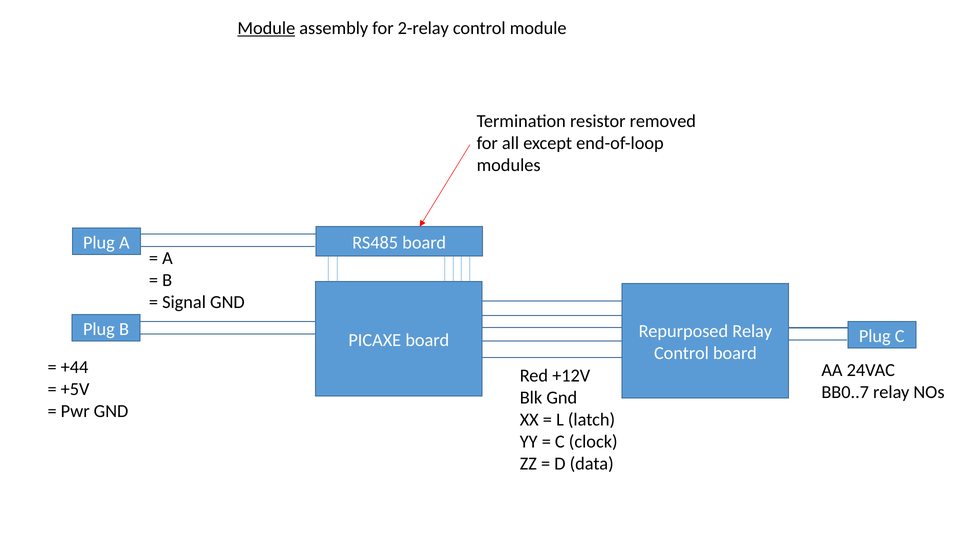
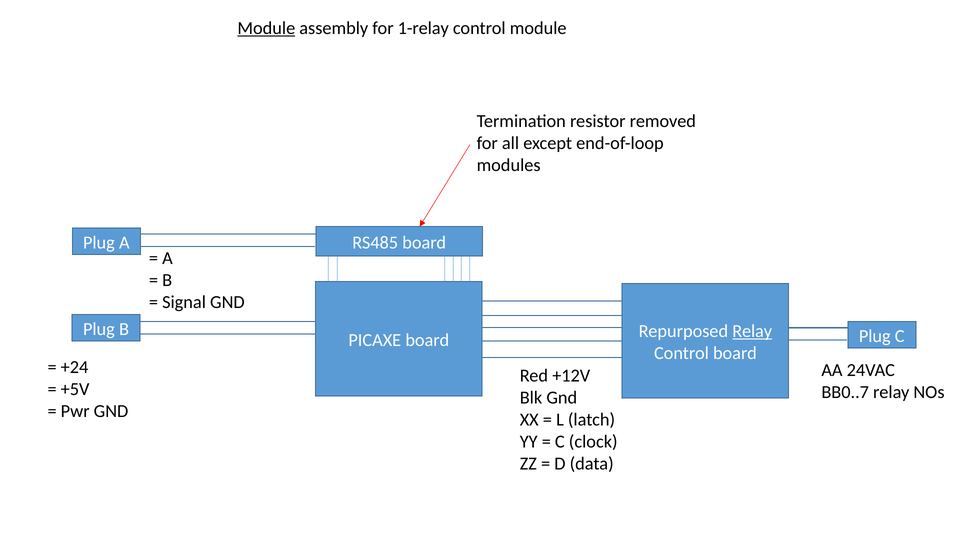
2-relay: 2-relay -> 1-relay
Relay at (752, 331) underline: none -> present
+44: +44 -> +24
